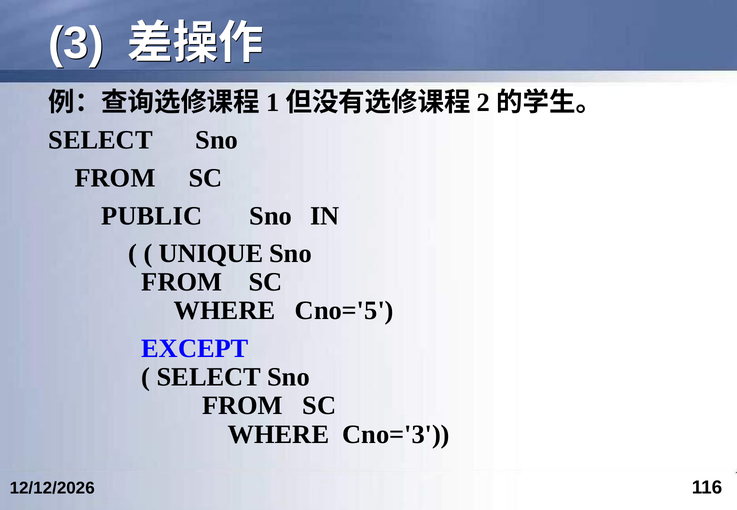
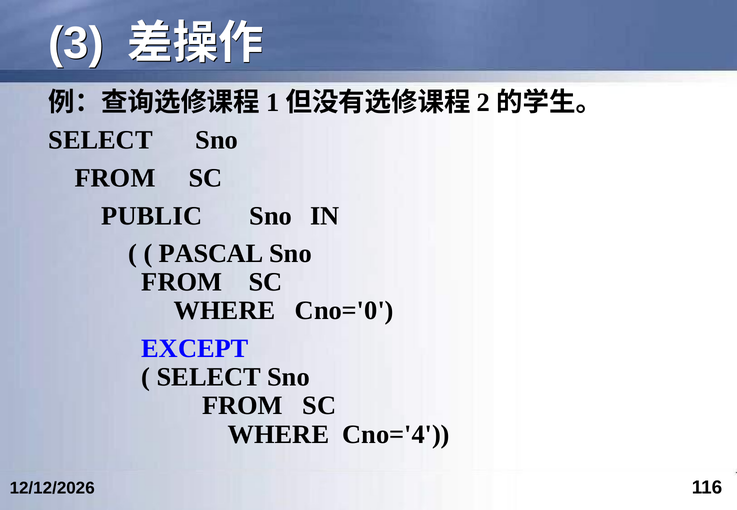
UNIQUE: UNIQUE -> PASCAL
Cno='5: Cno='5 -> Cno='0
Cno='3: Cno='3 -> Cno='4
